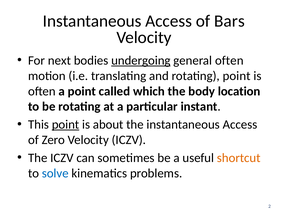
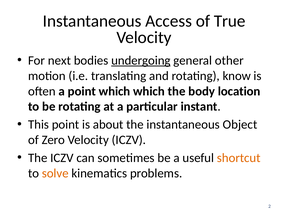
Bars: Bars -> True
general often: often -> other
rotating point: point -> know
point called: called -> which
point at (66, 124) underline: present -> none
the instantaneous Access: Access -> Object
solve colour: blue -> orange
